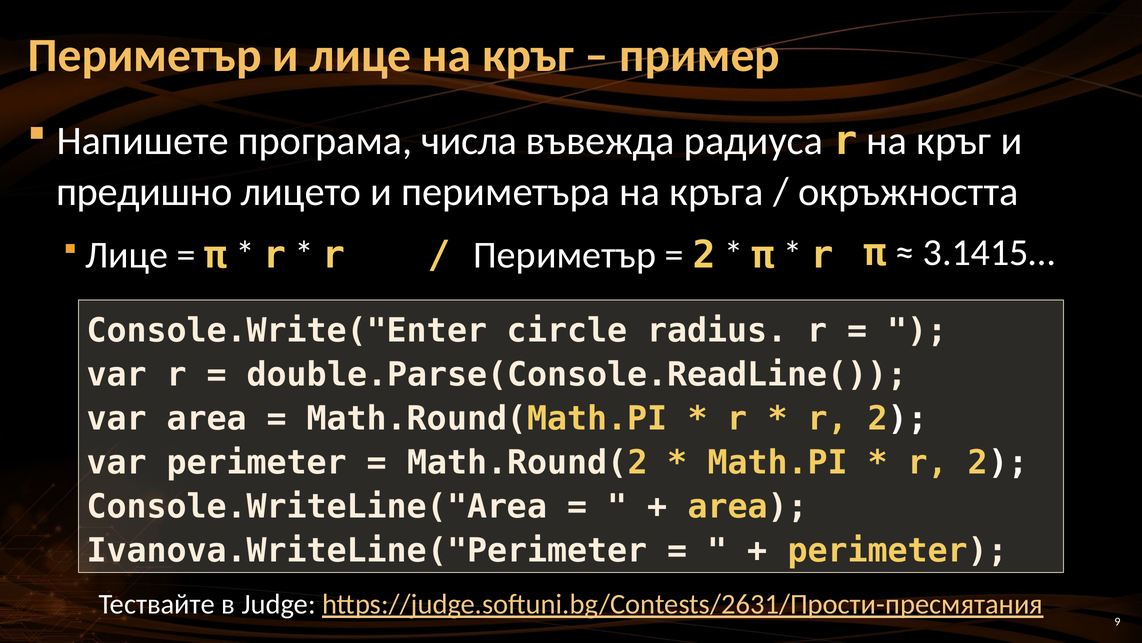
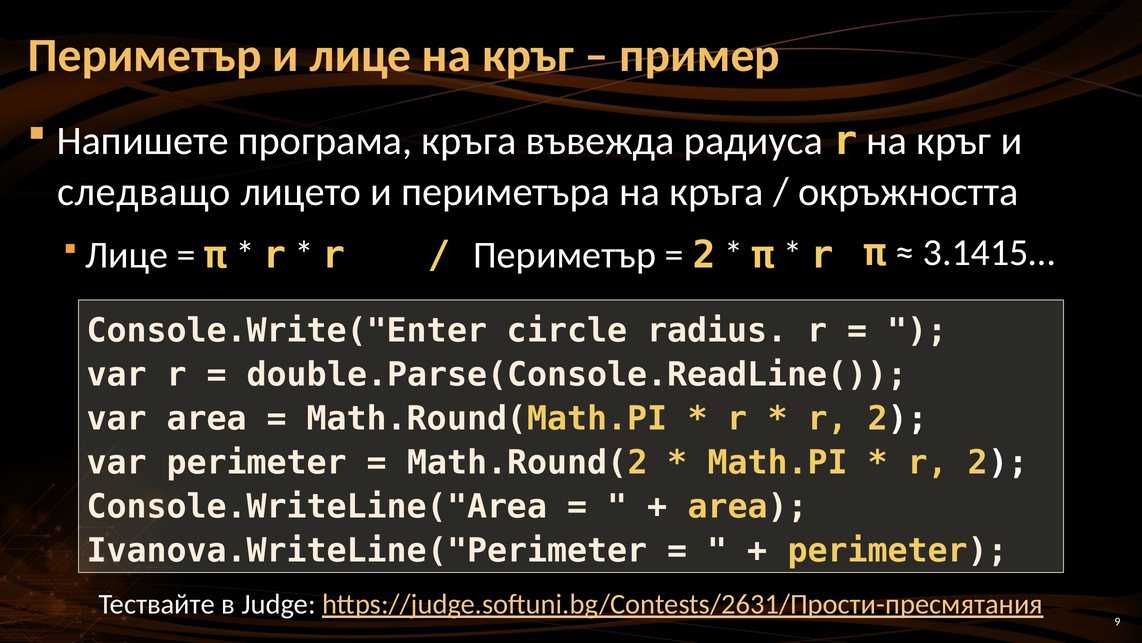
програма числа: числа -> кръга
предишно: предишно -> следващо
